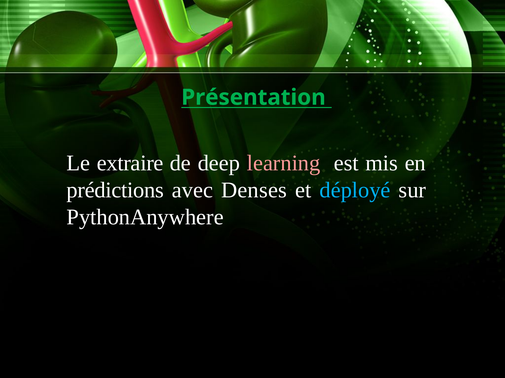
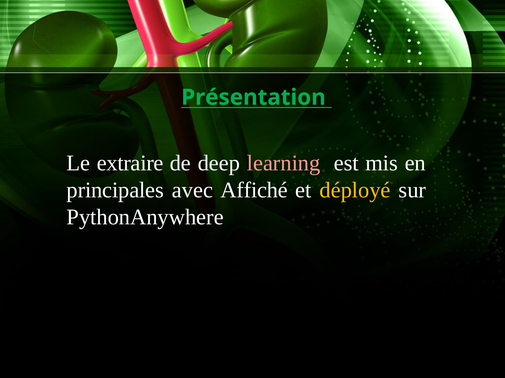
prédictions: prédictions -> principales
Denses: Denses -> Affiché
déployé colour: light blue -> yellow
